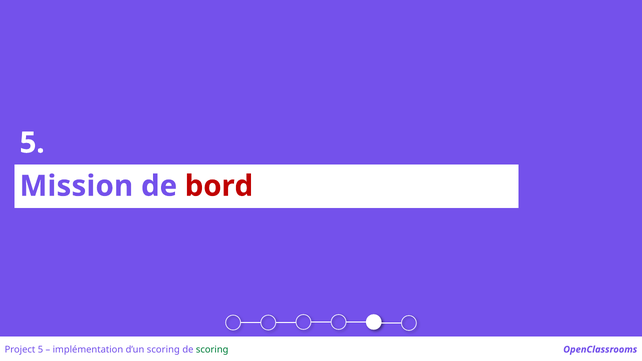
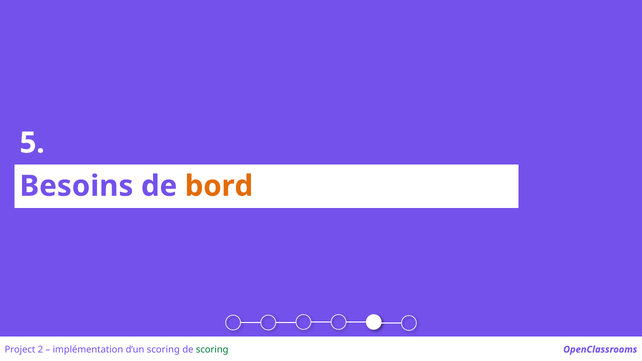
Mission: Mission -> Besoins
bord colour: red -> orange
Project 5: 5 -> 2
